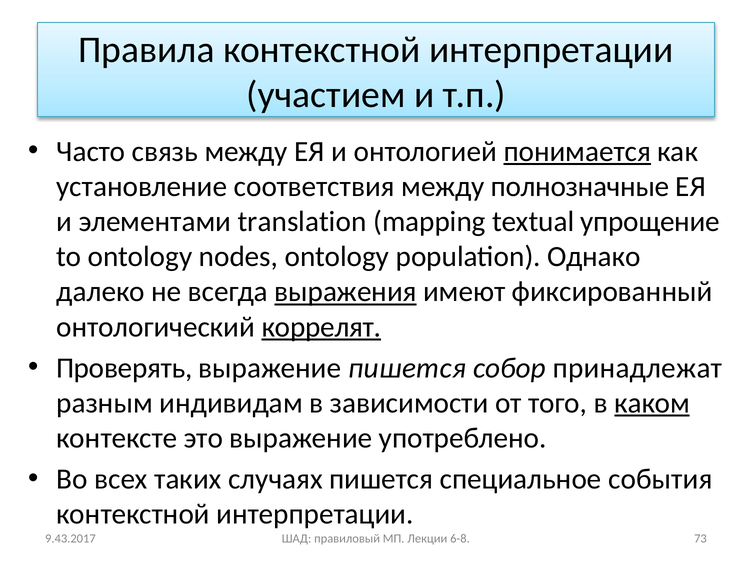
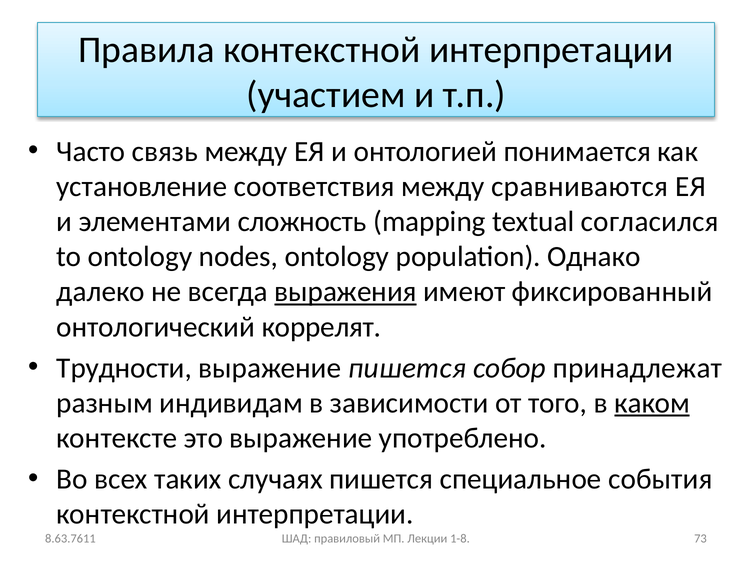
понимается underline: present -> none
полнозначные: полнозначные -> сравниваются
translation: translation -> сложность
упрощение: упрощение -> согласился
коррелят underline: present -> none
Проверять: Проверять -> Трудности
6-8: 6-8 -> 1-8
9.43.2017: 9.43.2017 -> 8.63.7611
